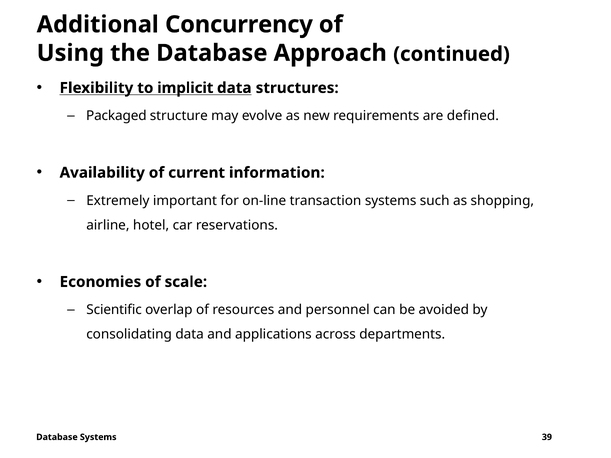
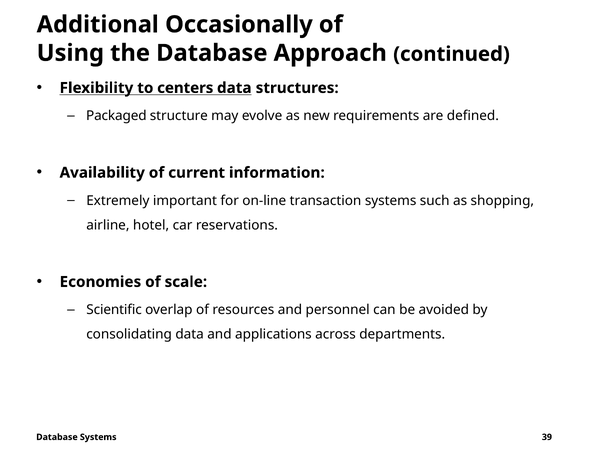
Concurrency: Concurrency -> Occasionally
implicit: implicit -> centers
